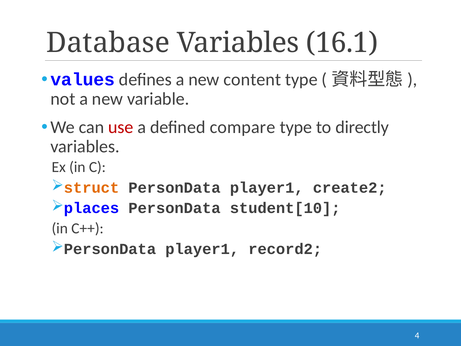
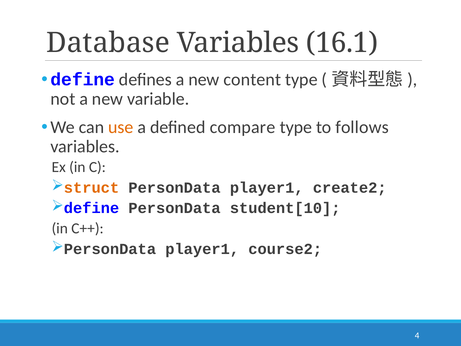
values at (83, 79): values -> define
use colour: red -> orange
directly: directly -> follows
places at (92, 208): places -> define
record2: record2 -> course2
